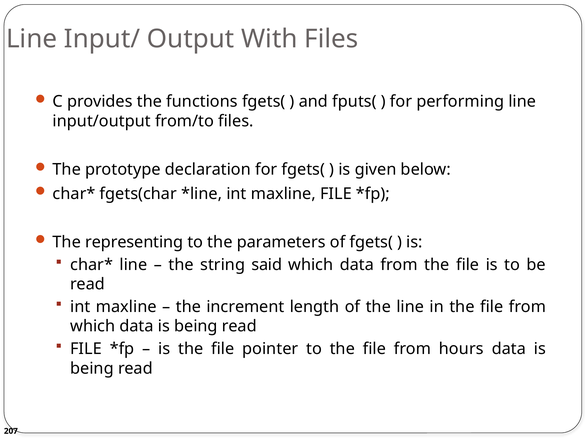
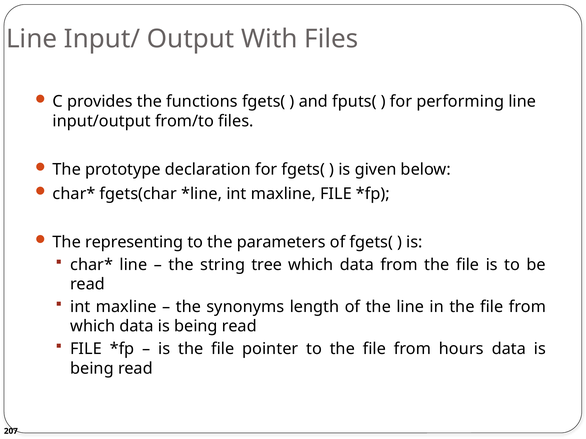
said: said -> tree
increment: increment -> synonyms
